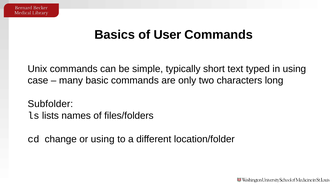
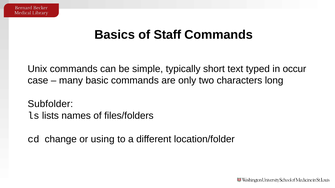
User: User -> Staff
in using: using -> occur
